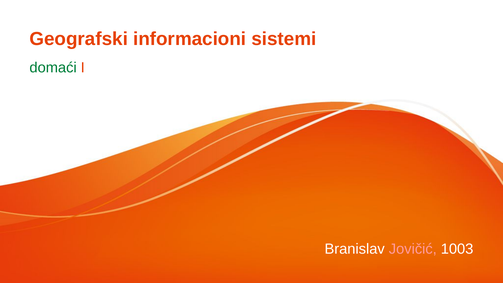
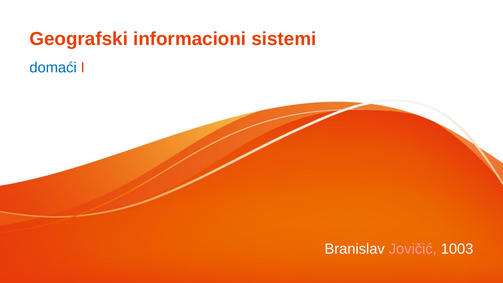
domaći colour: green -> blue
